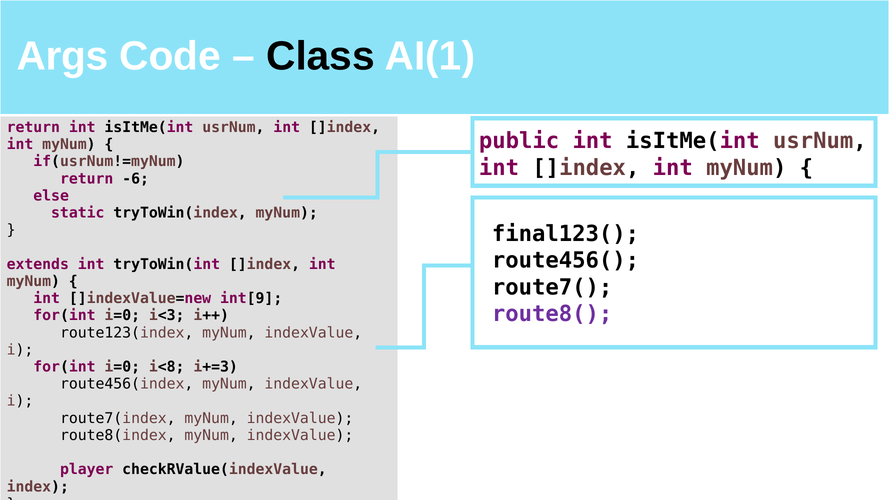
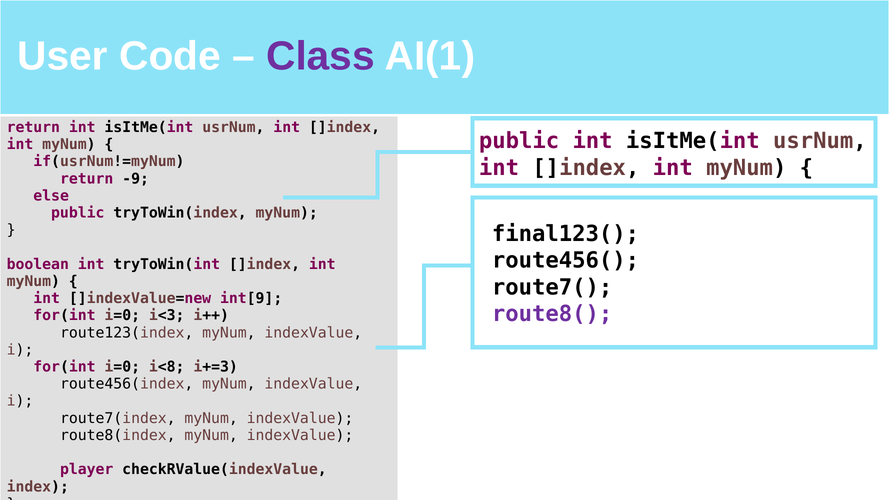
Args: Args -> User
Class colour: black -> purple
-6: -6 -> -9
static at (78, 213): static -> public
extends: extends -> boolean
